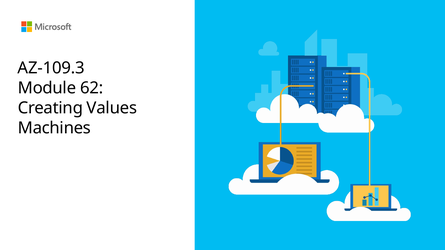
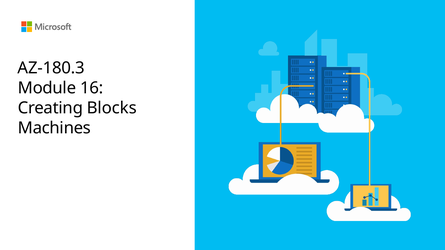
AZ-109.3: AZ-109.3 -> AZ-180.3
62: 62 -> 16
Values: Values -> Blocks
